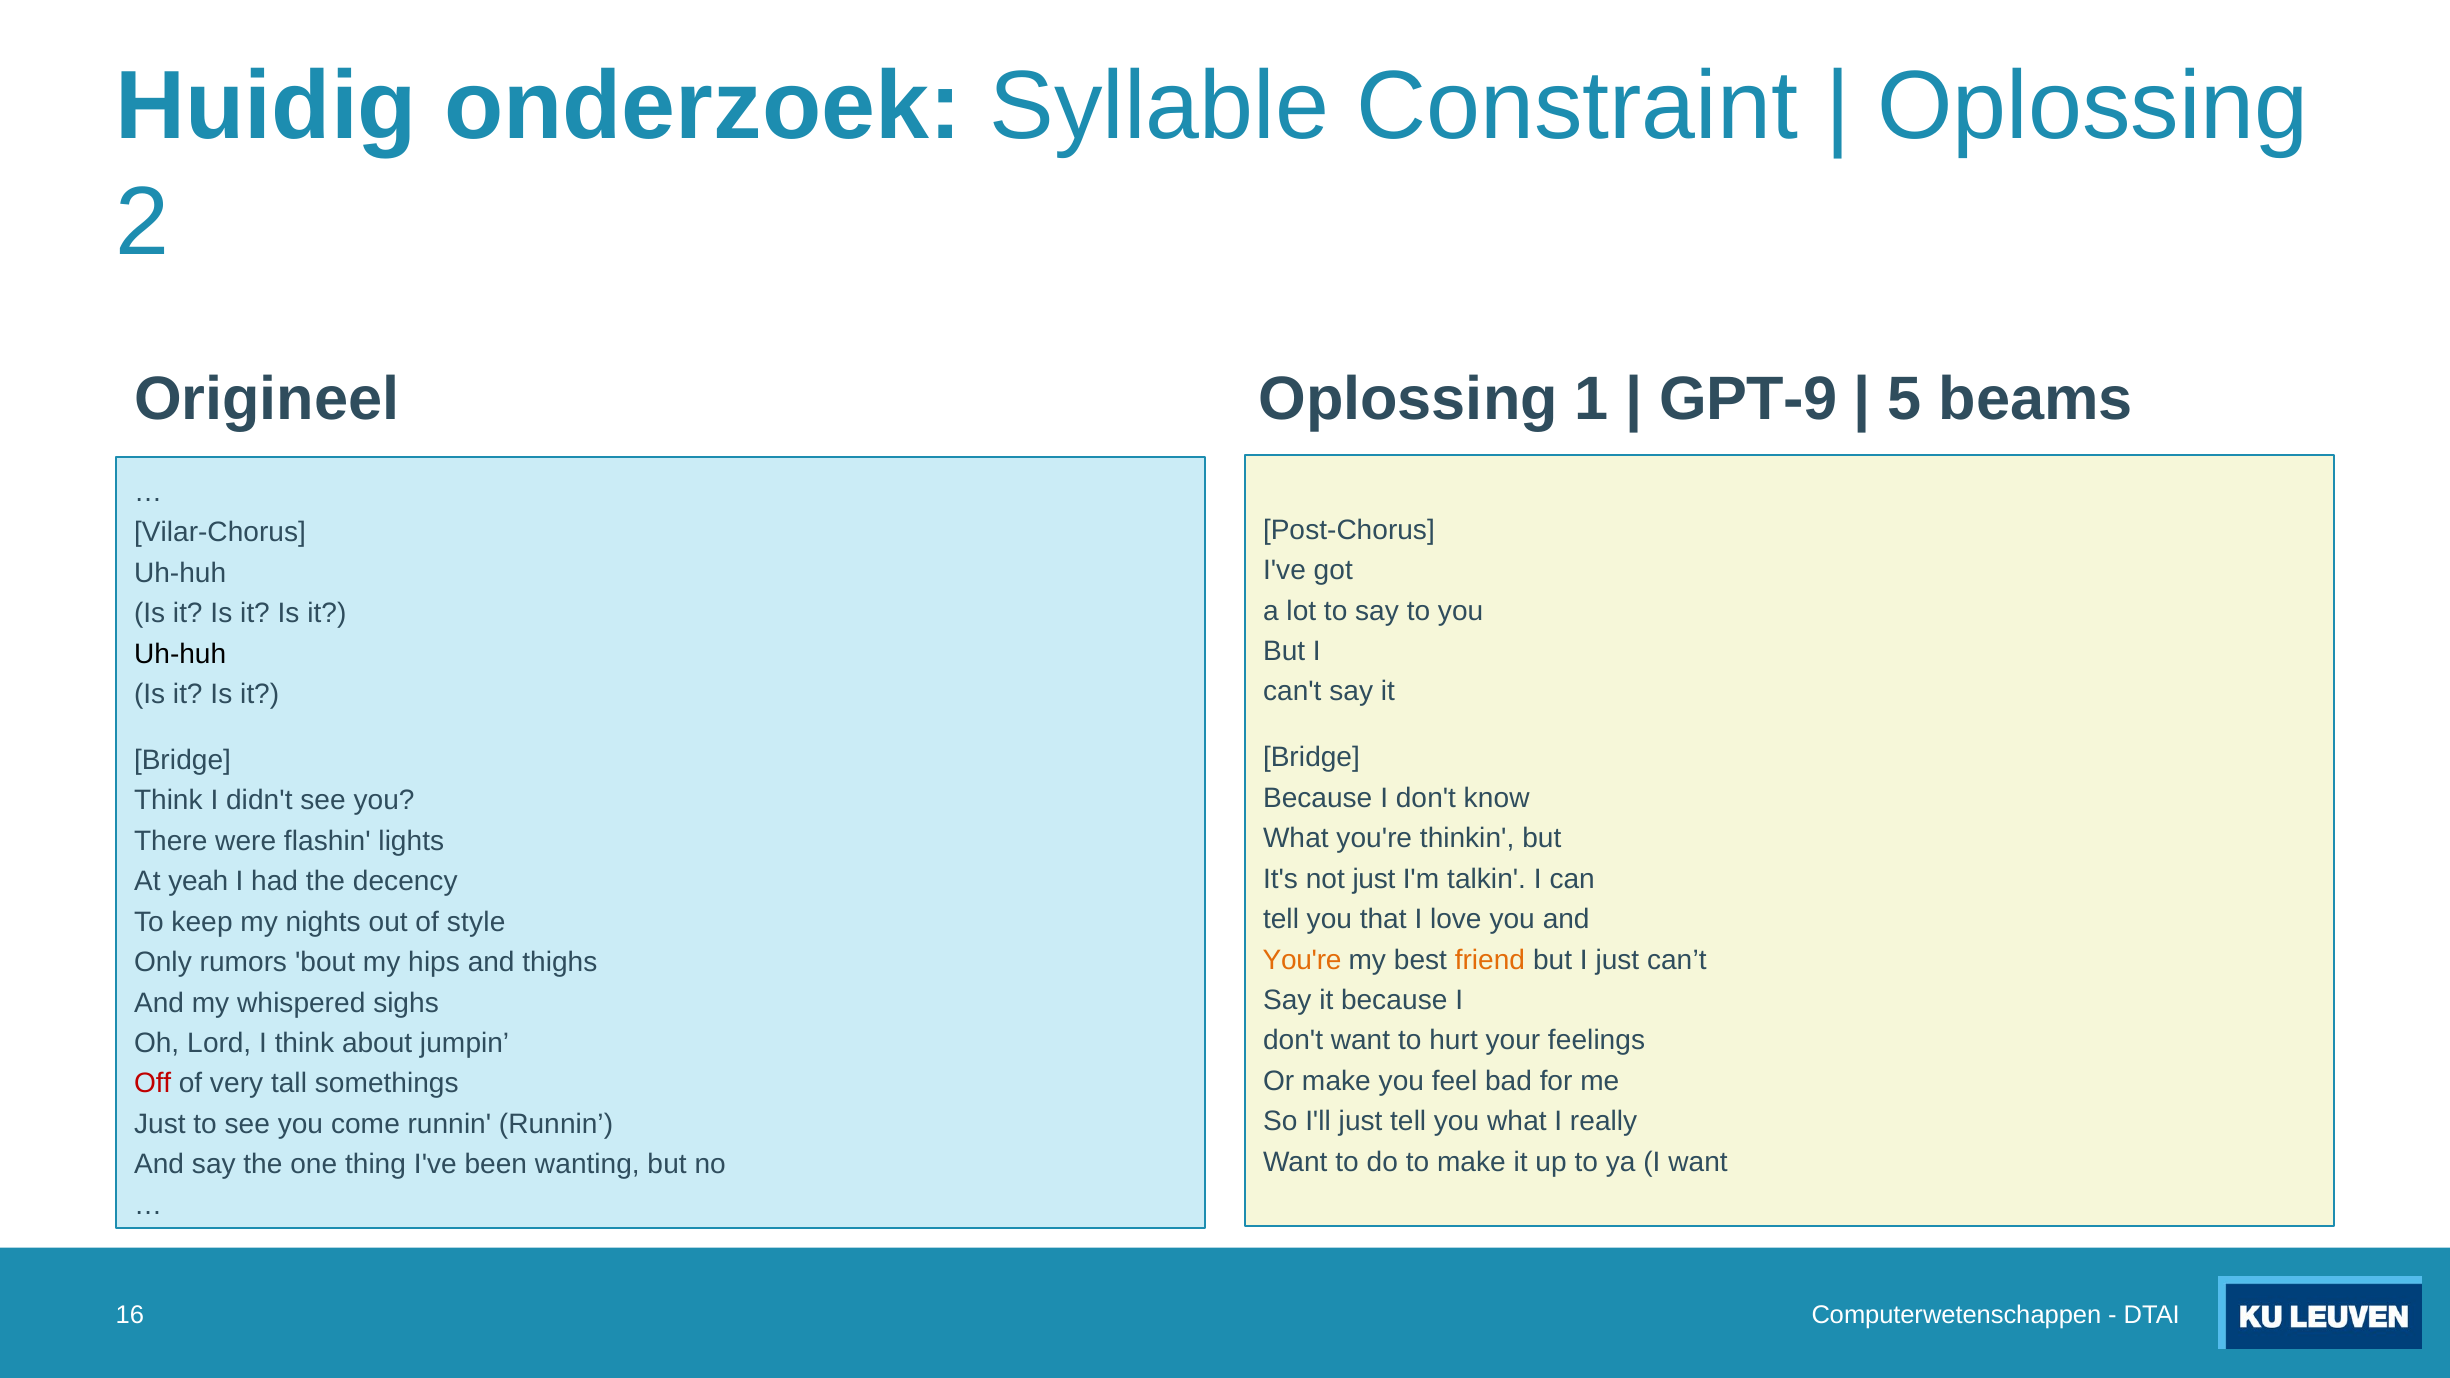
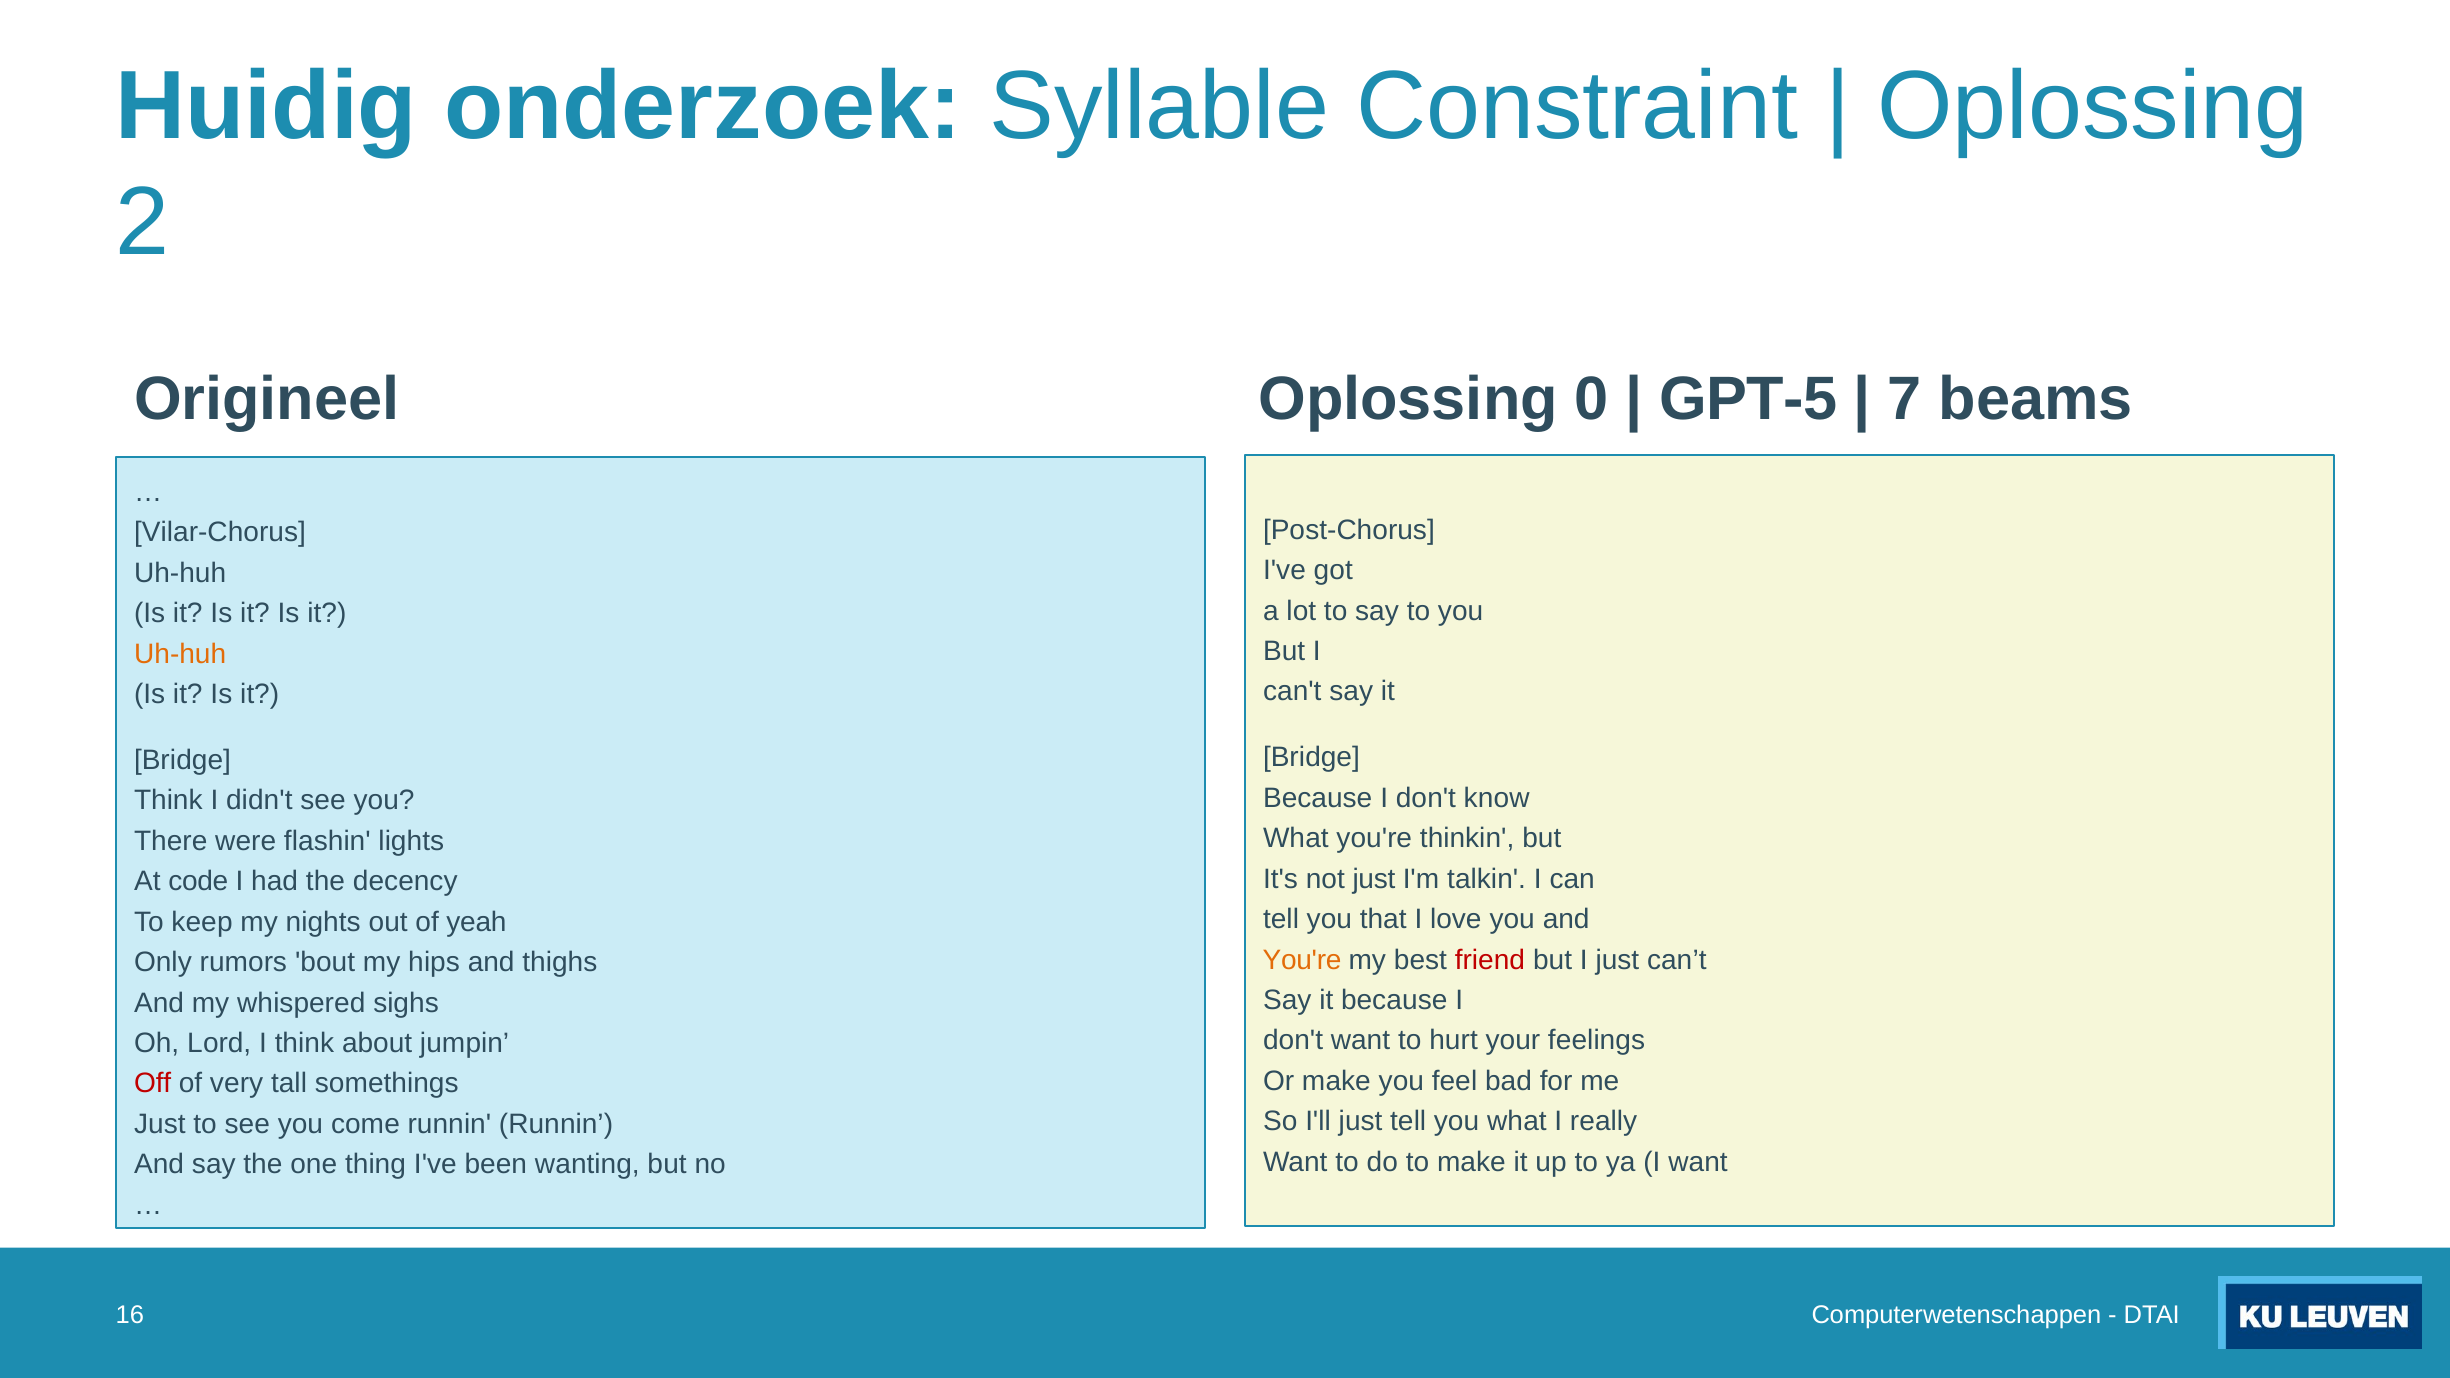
1: 1 -> 0
GPT-9: GPT-9 -> GPT-5
5: 5 -> 7
Uh-huh at (180, 654) colour: black -> orange
yeah: yeah -> code
style: style -> yeah
friend colour: orange -> red
